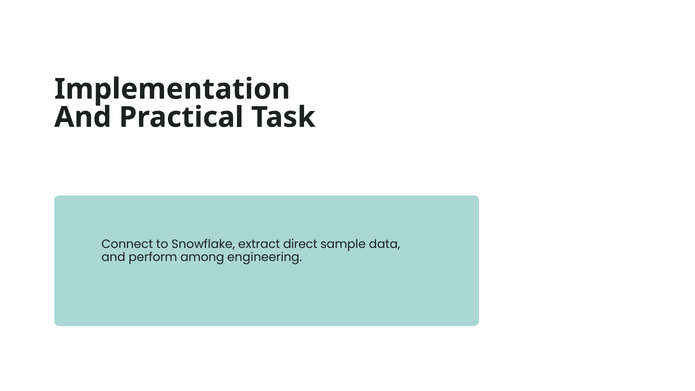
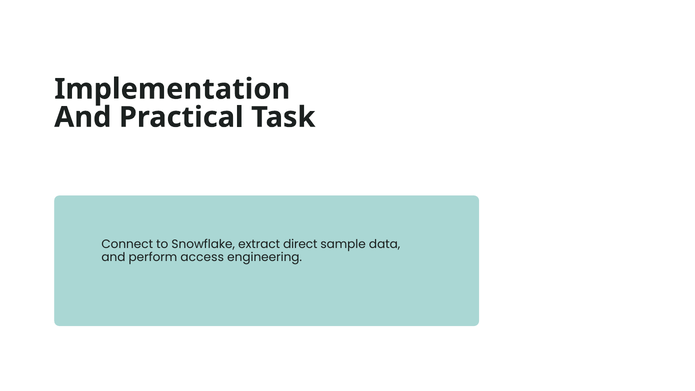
among: among -> access
